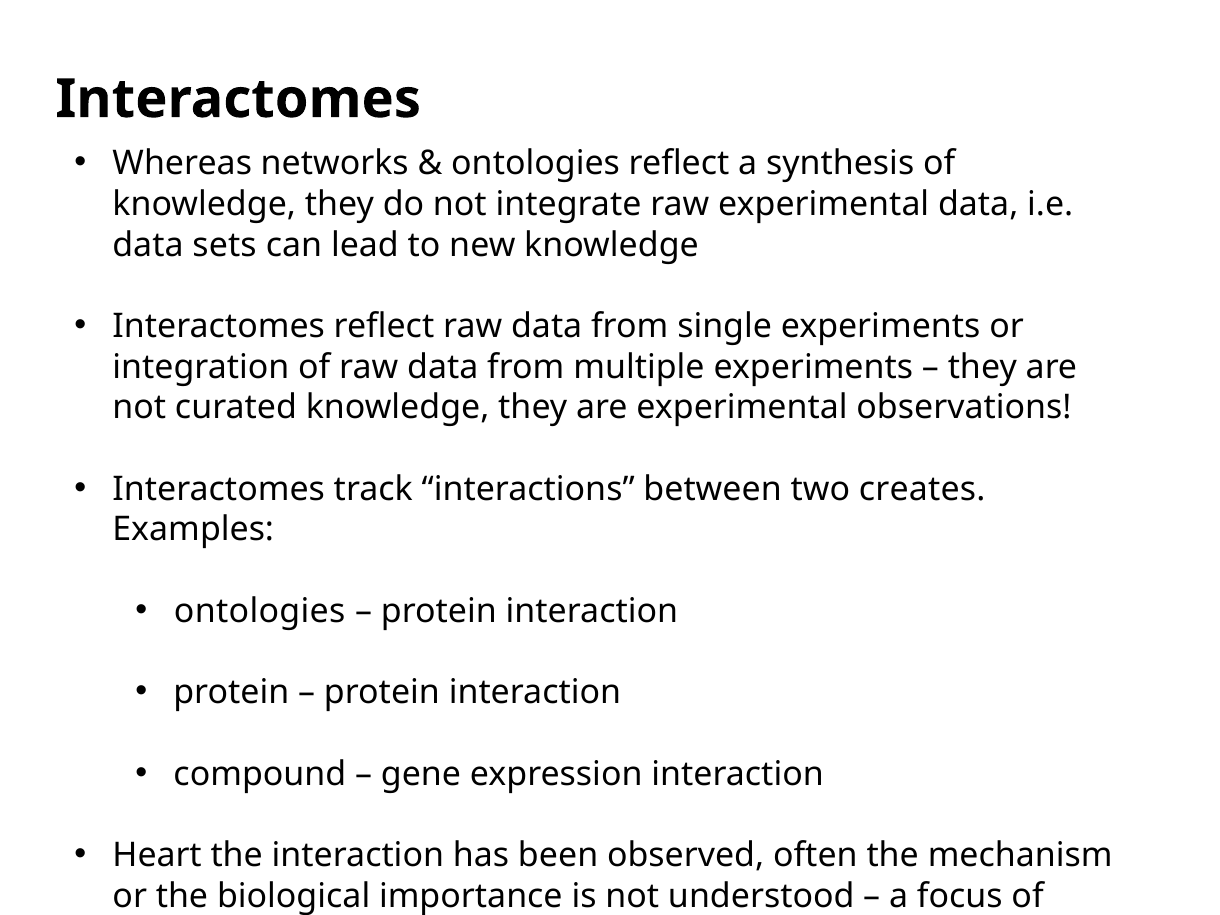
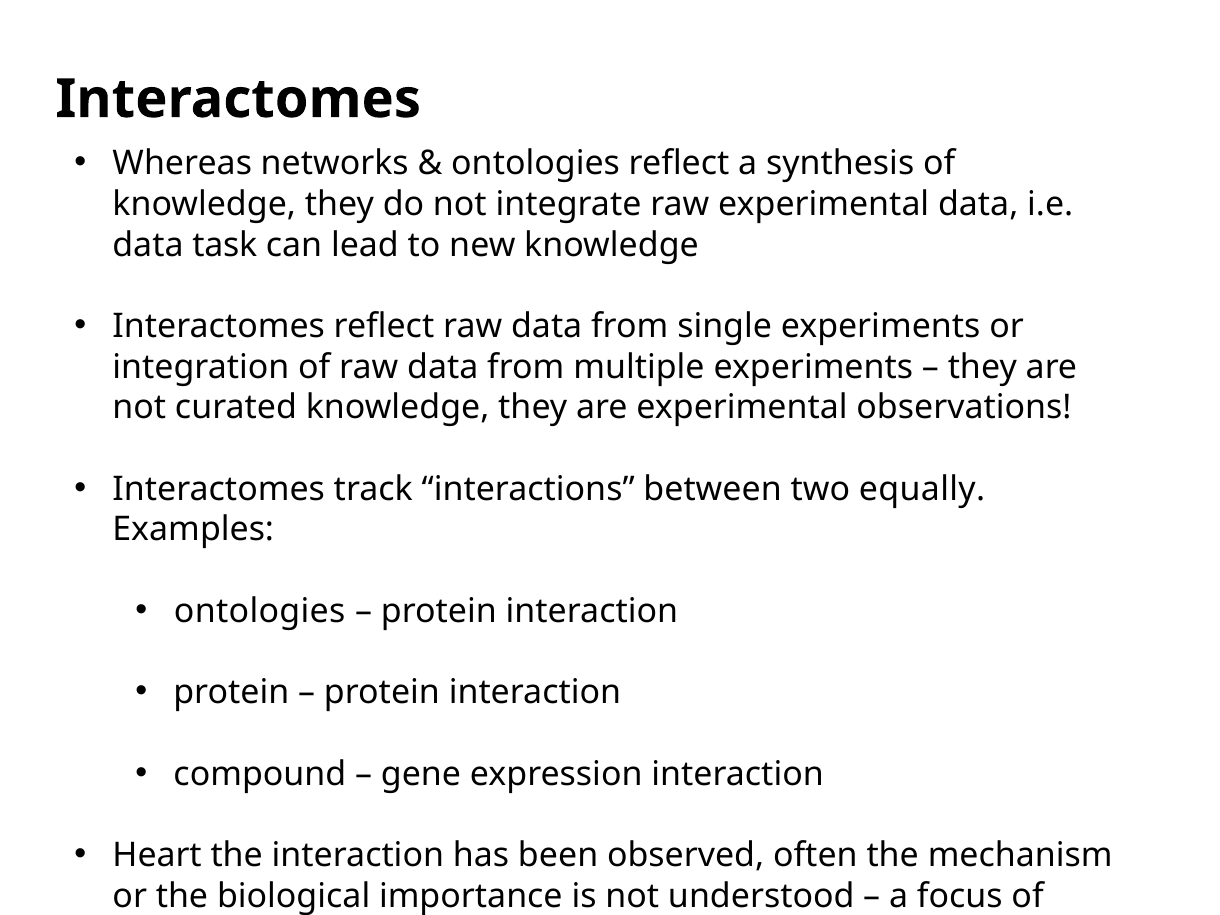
sets: sets -> task
creates: creates -> equally
